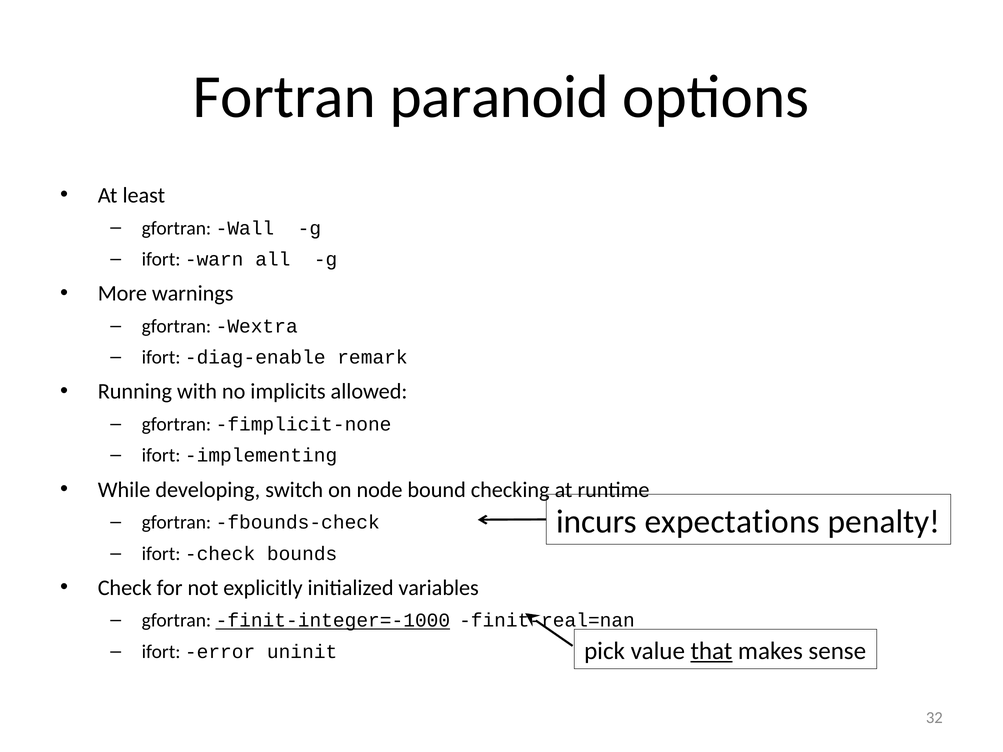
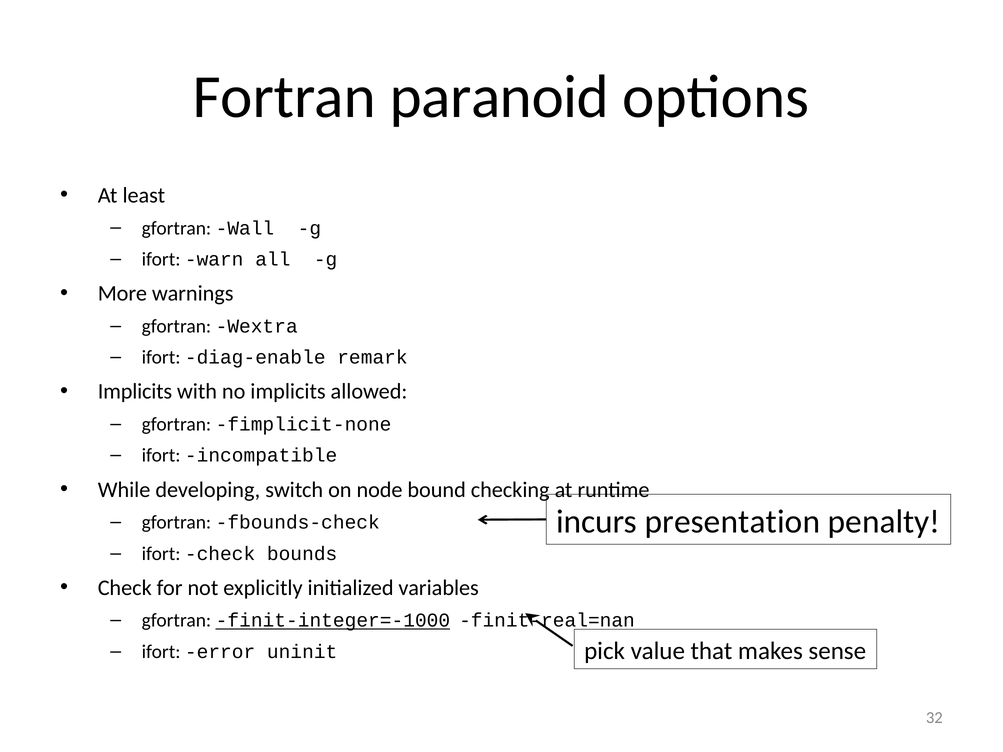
Running at (135, 392): Running -> Implicits
implementing: implementing -> incompatible
expectations: expectations -> presentation
that underline: present -> none
